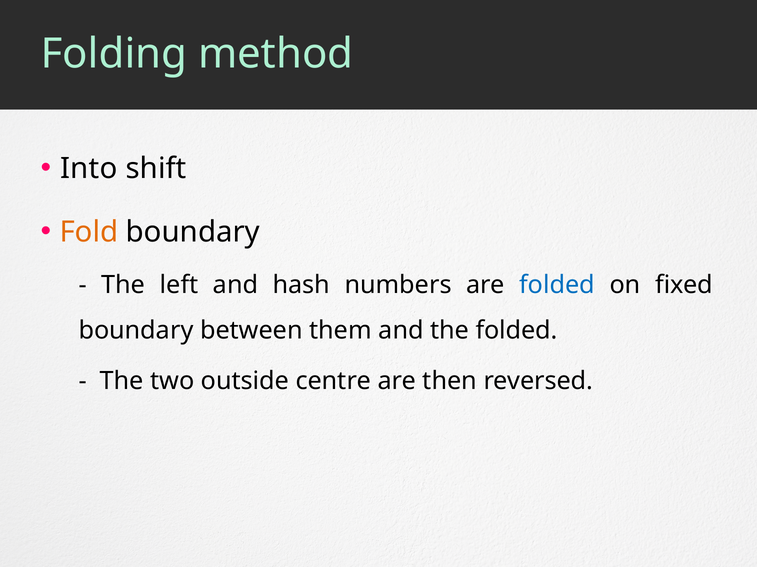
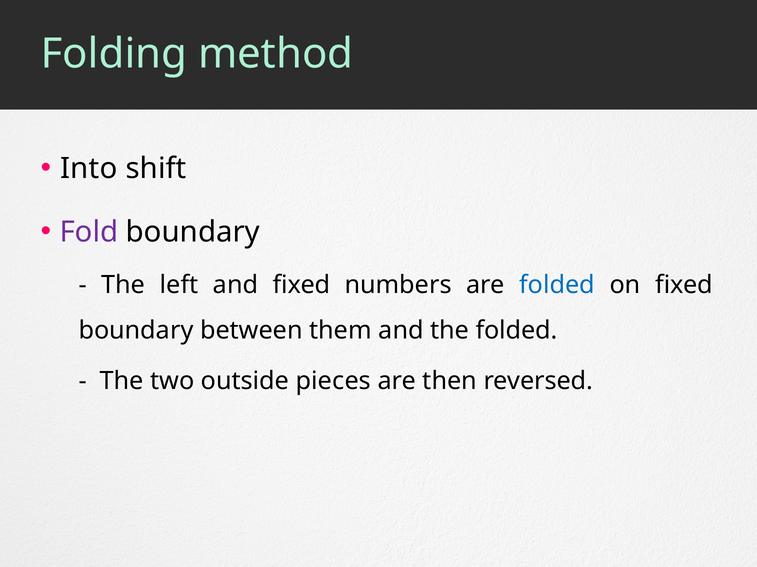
Fold colour: orange -> purple
and hash: hash -> fixed
centre: centre -> pieces
